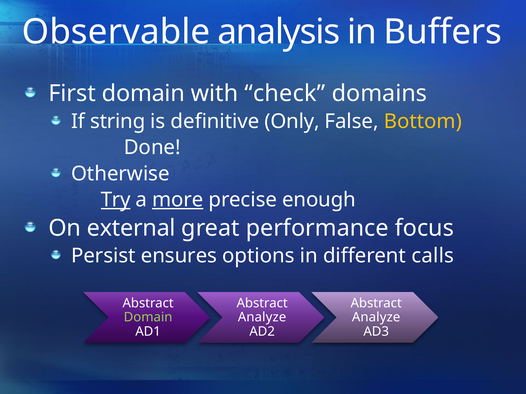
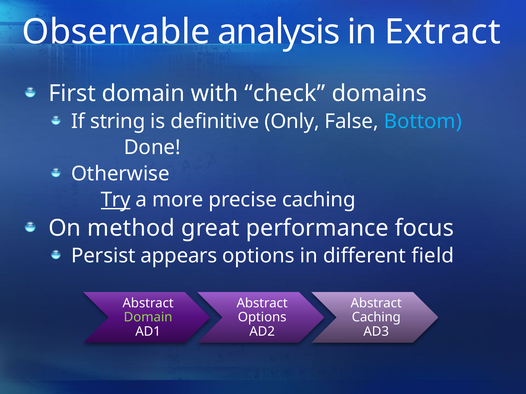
Buffers: Buffers -> Extract
Bottom colour: yellow -> light blue
more underline: present -> none
precise enough: enough -> caching
external: external -> method
ensures: ensures -> appears
calls: calls -> field
Analyze at (262, 318): Analyze -> Options
Analyze at (376, 318): Analyze -> Caching
